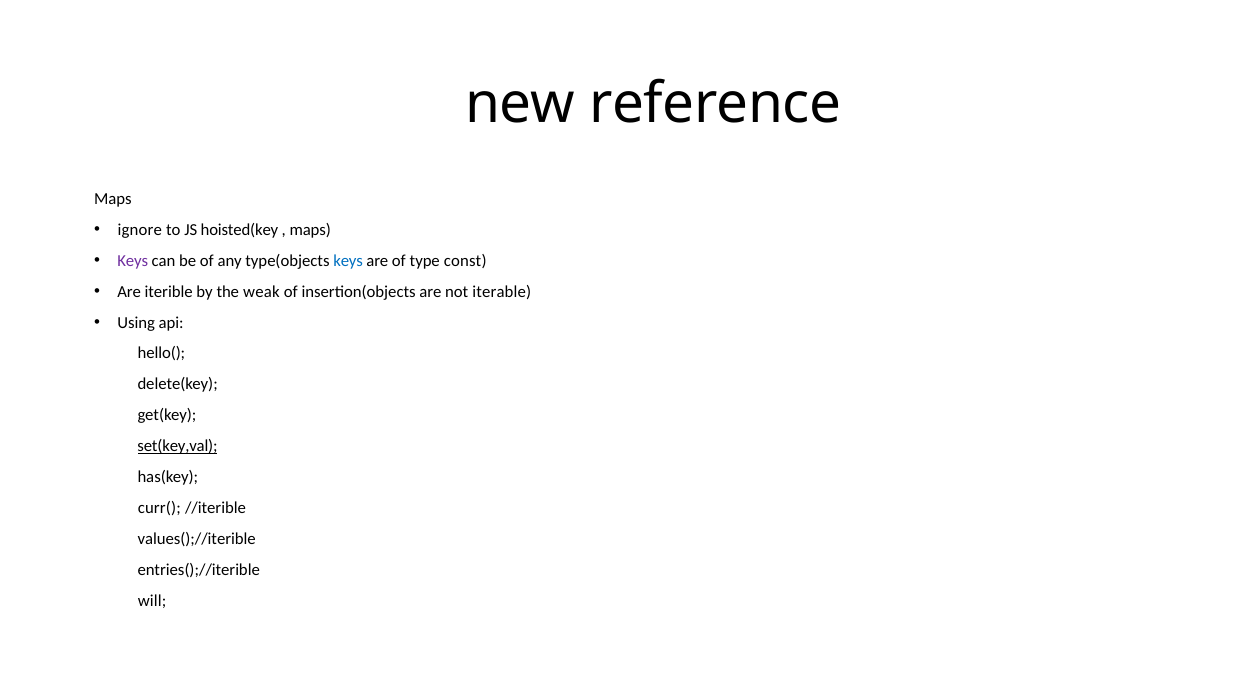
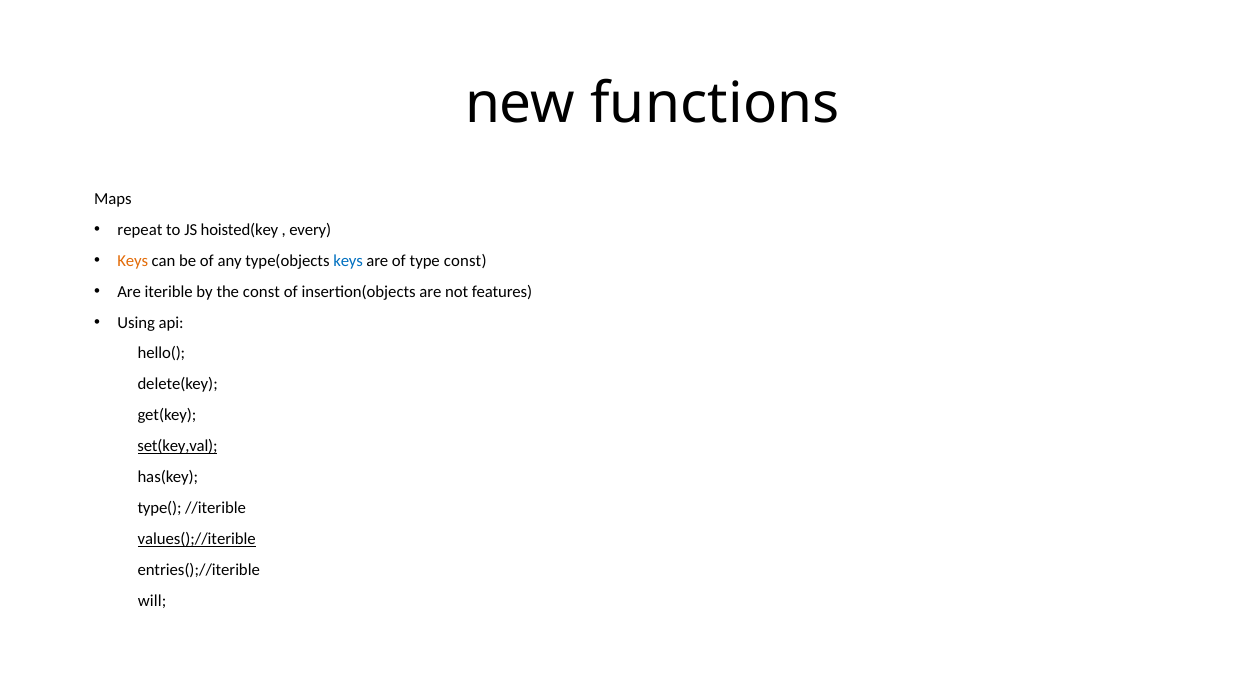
reference: reference -> functions
ignore: ignore -> repeat
maps at (310, 230): maps -> every
Keys at (133, 261) colour: purple -> orange
the weak: weak -> const
iterable: iterable -> features
curr(: curr( -> type(
values();//iterible underline: none -> present
